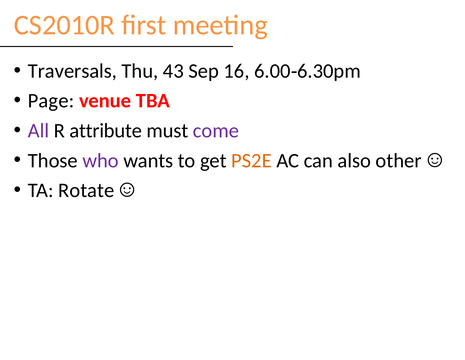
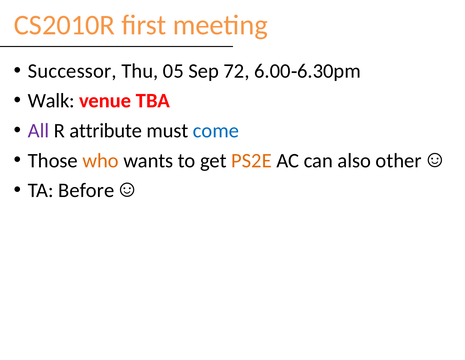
Traversals: Traversals -> Successor
43: 43 -> 05
16: 16 -> 72
Page: Page -> Walk
come colour: purple -> blue
who colour: purple -> orange
Rotate: Rotate -> Before
